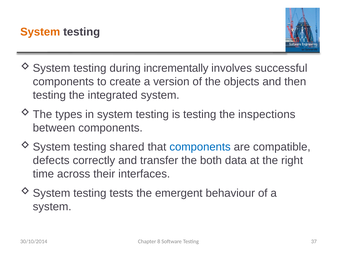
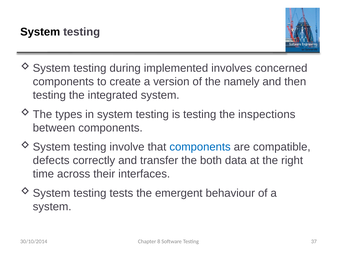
System at (40, 32) colour: orange -> black
incrementally: incrementally -> implemented
successful: successful -> concerned
objects: objects -> namely
shared: shared -> involve
